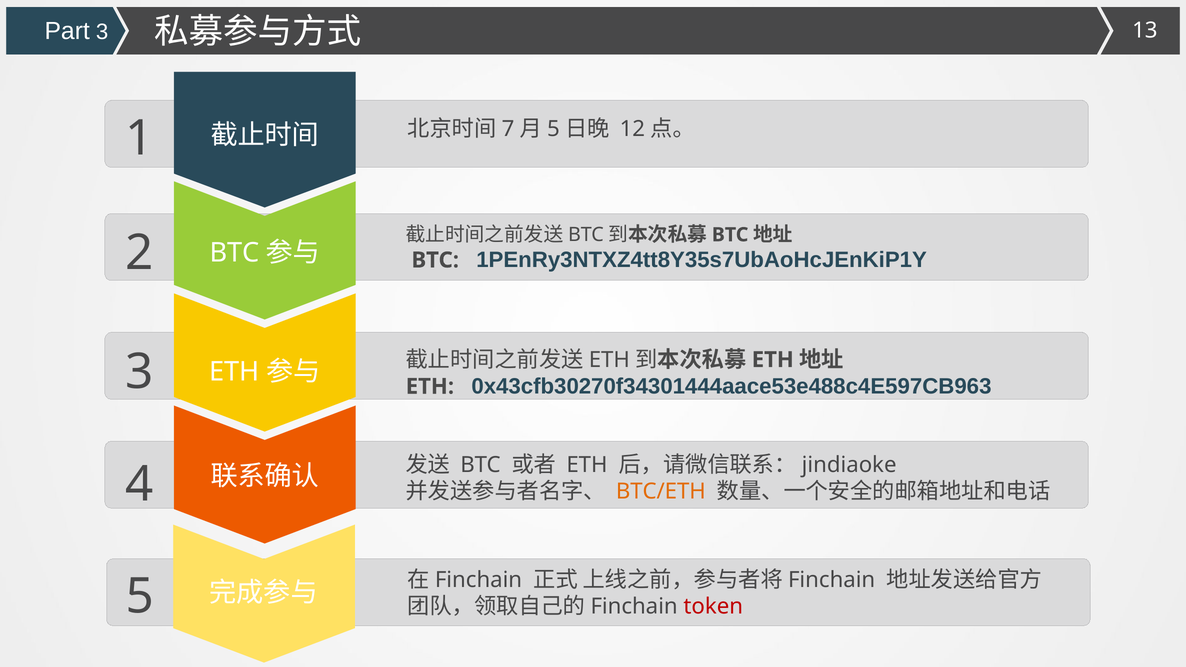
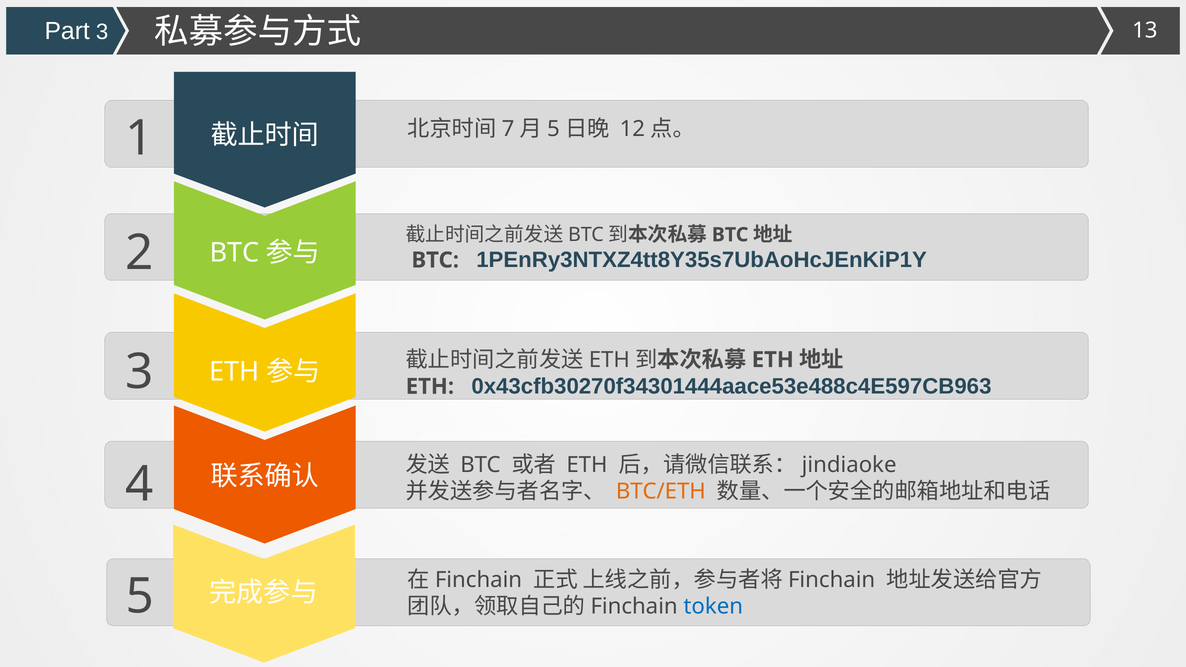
token colour: red -> blue
